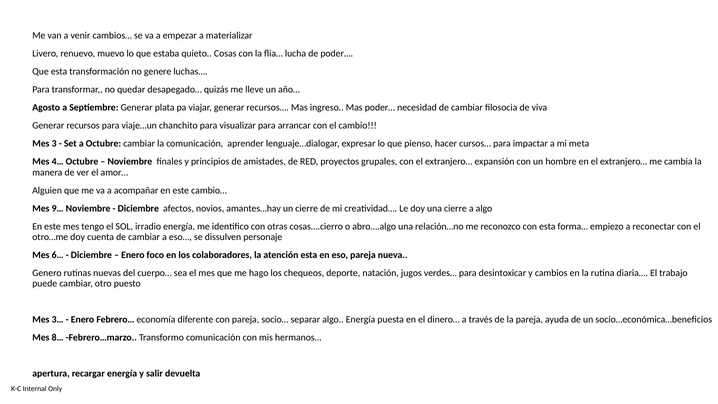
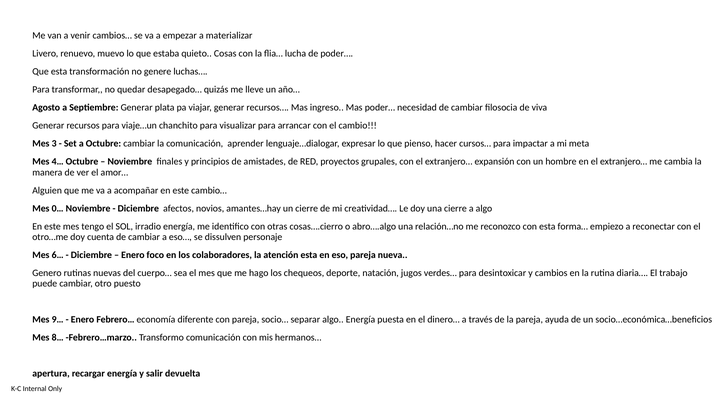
9…: 9… -> 0…
3…: 3… -> 9…
